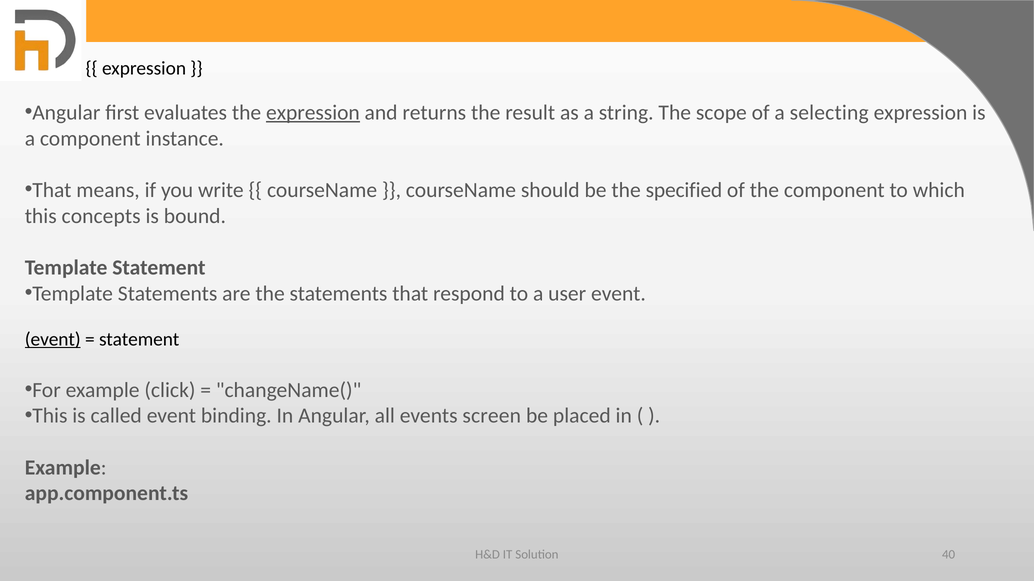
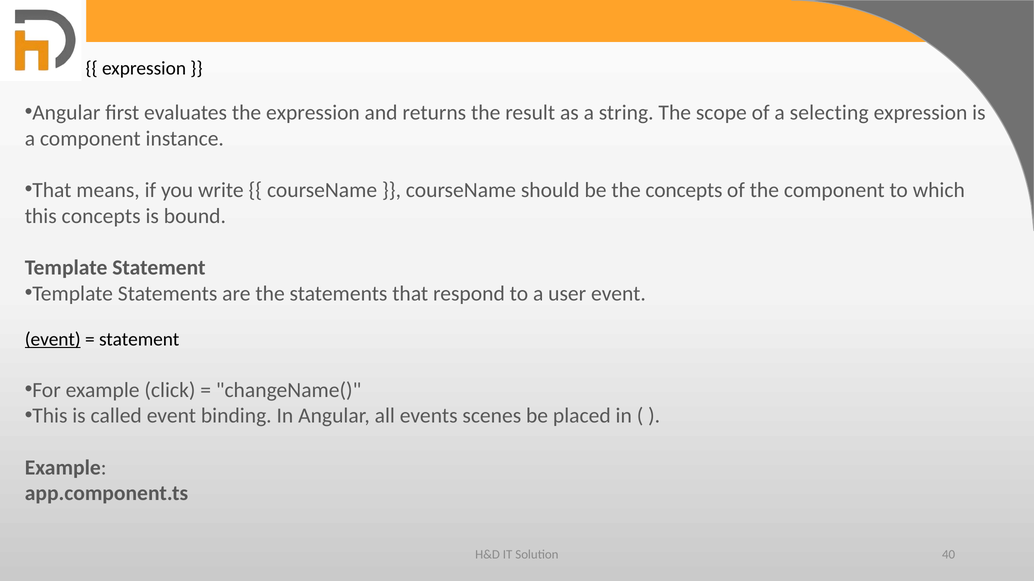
expression at (313, 113) underline: present -> none
the specified: specified -> concepts
screen: screen -> scenes
